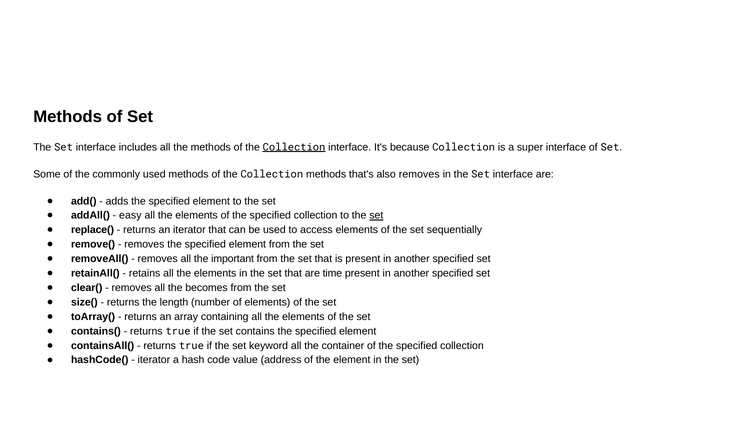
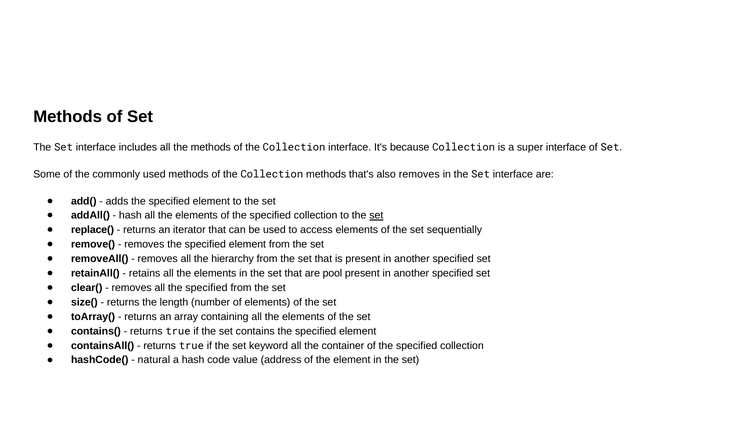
Collection at (294, 147) underline: present -> none
easy at (130, 216): easy -> hash
important: important -> hierarchy
time: time -> pool
all the becomes: becomes -> specified
iterator at (154, 361): iterator -> natural
